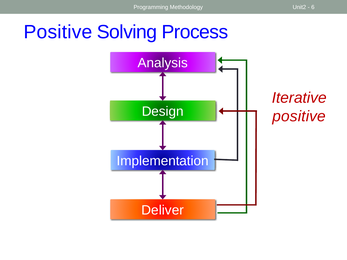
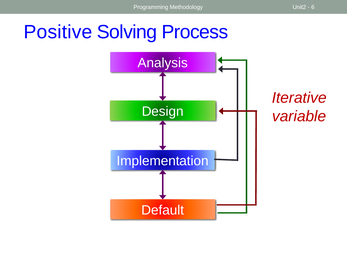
positive at (299, 117): positive -> variable
Deliver: Deliver -> Default
